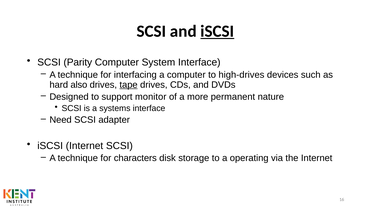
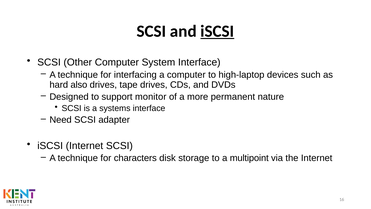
Parity: Parity -> Other
high-drives: high-drives -> high-laptop
tape underline: present -> none
operating: operating -> multipoint
